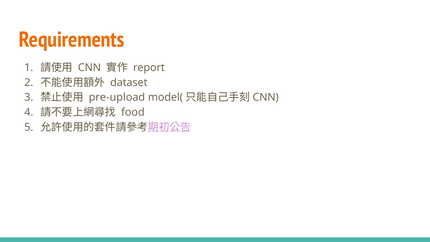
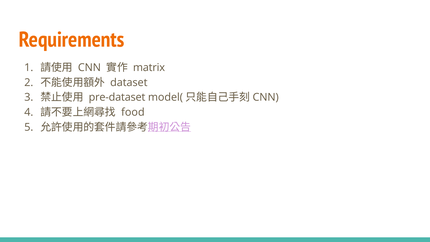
report: report -> matrix
pre-upload: pre-upload -> pre-dataset
